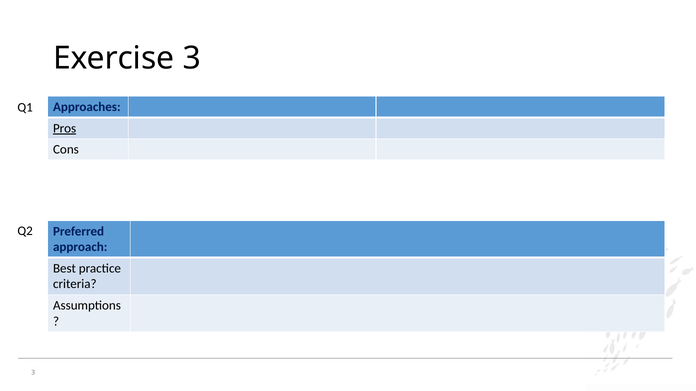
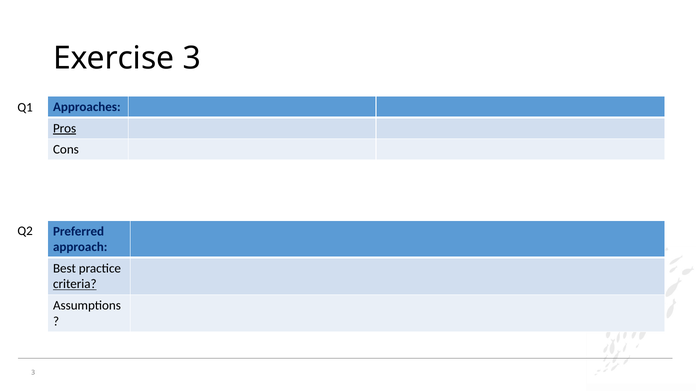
criteria underline: none -> present
